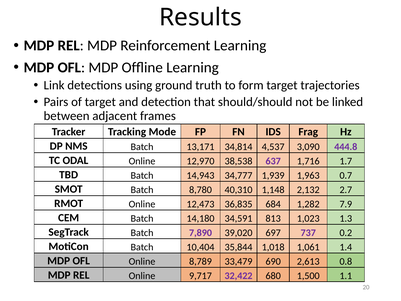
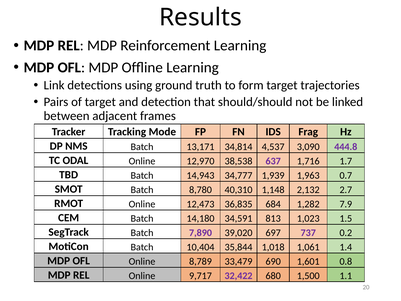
1.3: 1.3 -> 1.5
2,613: 2,613 -> 1,601
